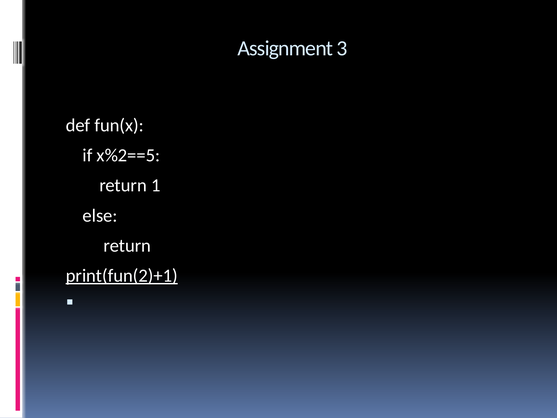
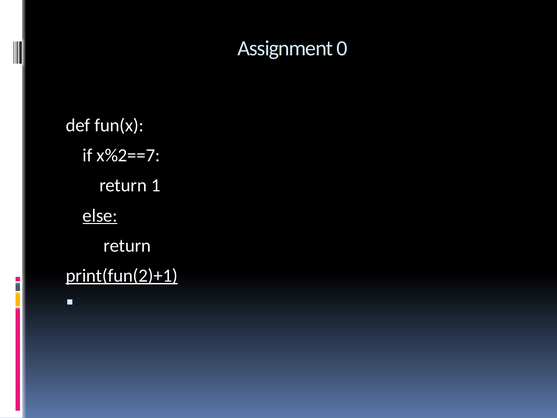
3: 3 -> 0
x%2==5: x%2==5 -> x%2==7
else underline: none -> present
